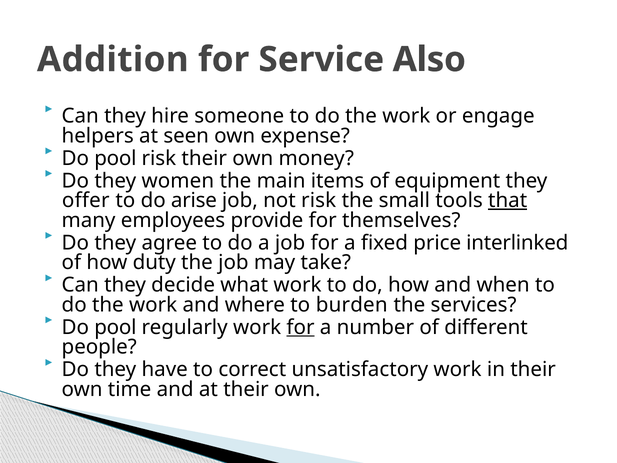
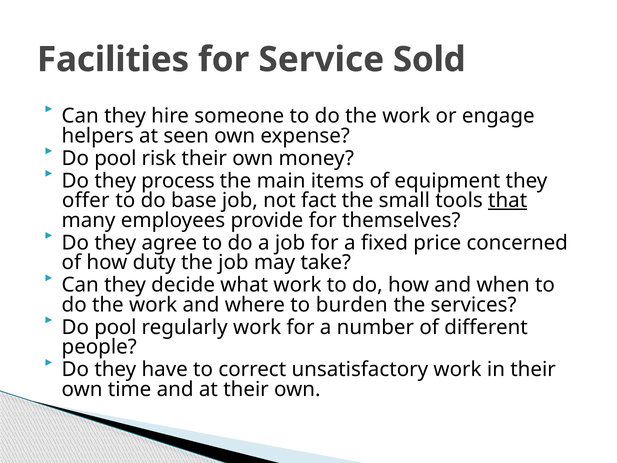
Addition: Addition -> Facilities
Also: Also -> Sold
women: women -> process
arise: arise -> base
not risk: risk -> fact
interlinked: interlinked -> concerned
for at (300, 327) underline: present -> none
